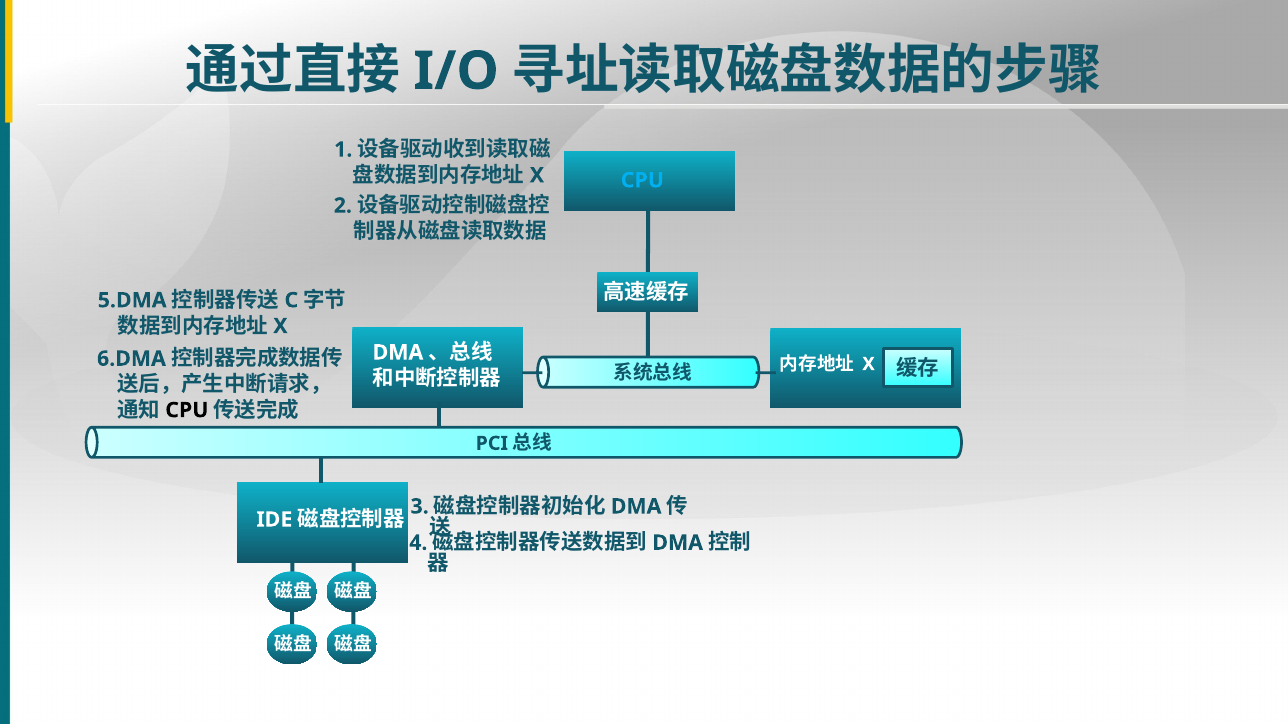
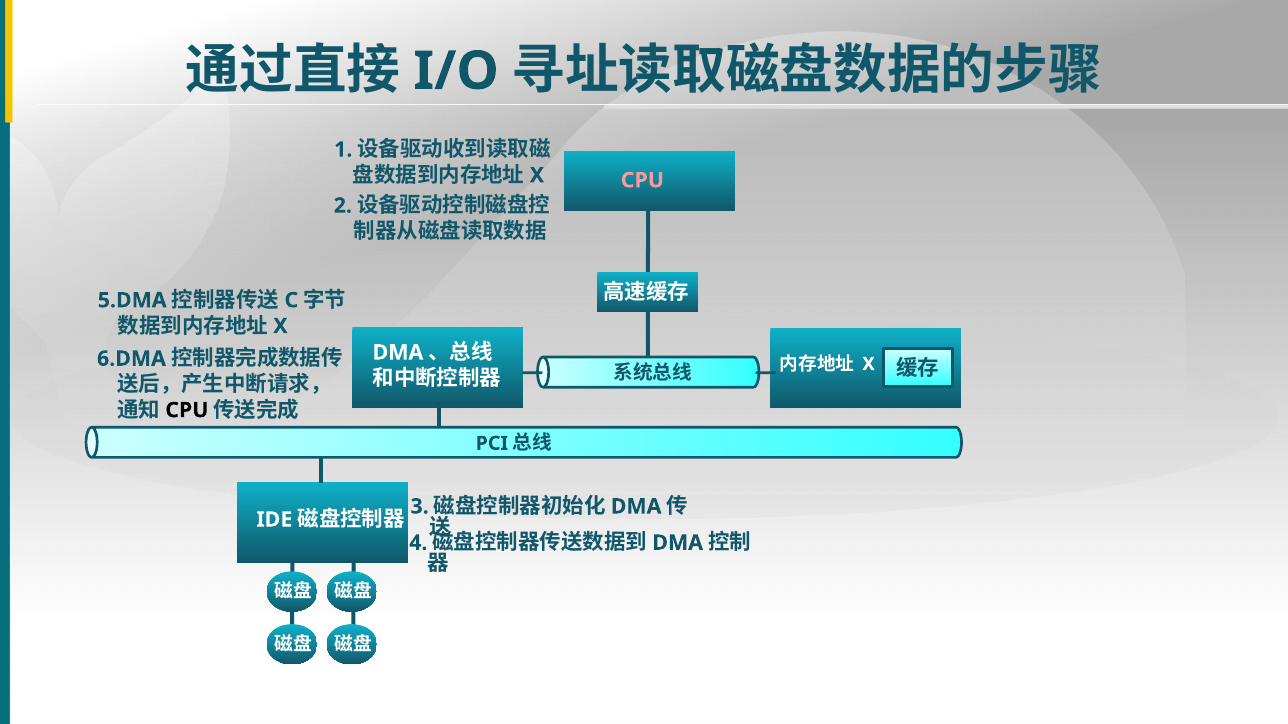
CPU at (642, 180) colour: light blue -> pink
